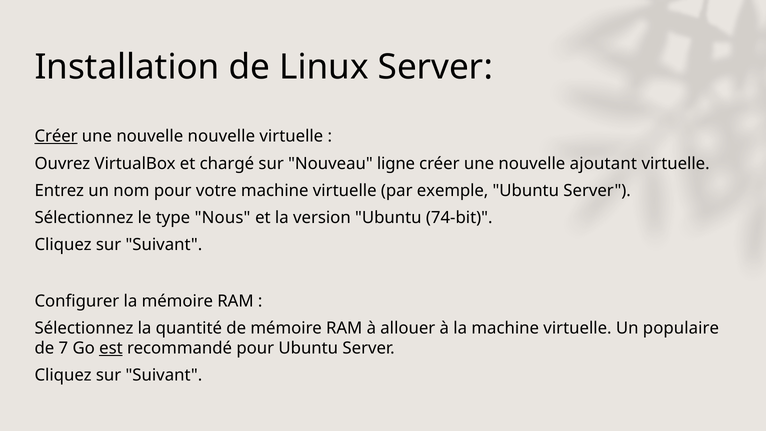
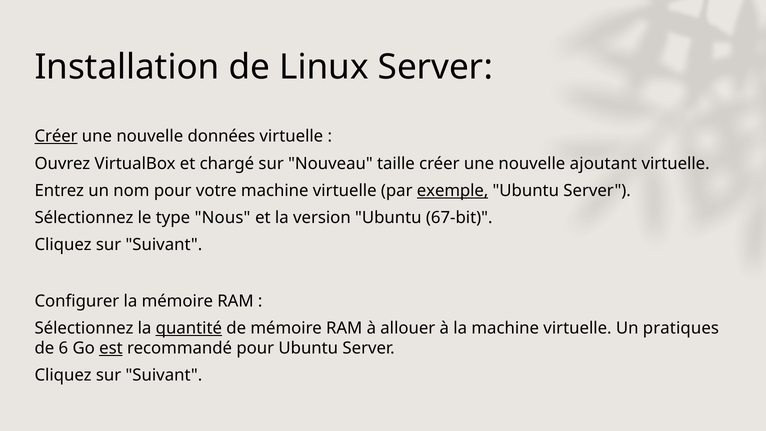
nouvelle nouvelle: nouvelle -> données
ligne: ligne -> taille
exemple underline: none -> present
74-bit: 74-bit -> 67-bit
quantité underline: none -> present
populaire: populaire -> pratiques
7: 7 -> 6
